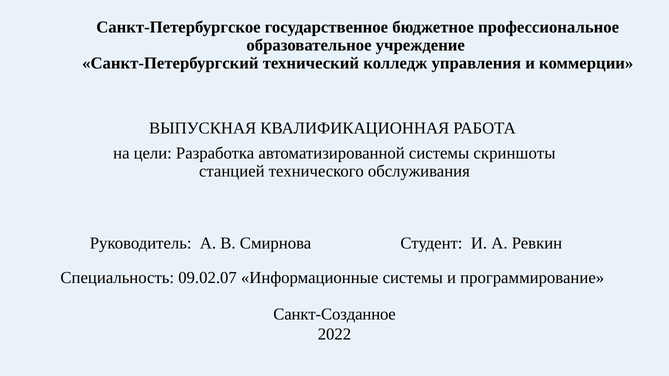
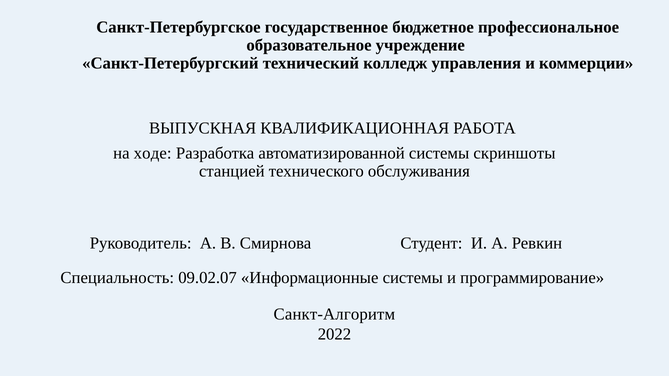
цели: цели -> ходе
Санкт-Созданное: Санкт-Созданное -> Санкт-Алгоритм
